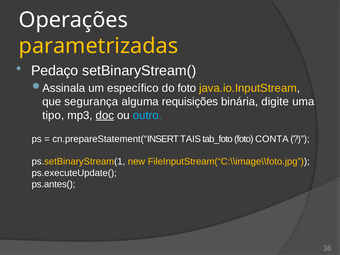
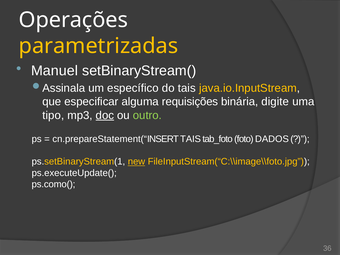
Pedaço: Pedaço -> Manuel
do foto: foto -> tais
segurança: segurança -> especificar
outro colour: light blue -> light green
CONTA: CONTA -> DADOS
new underline: none -> present
ps.antes(: ps.antes( -> ps.como(
